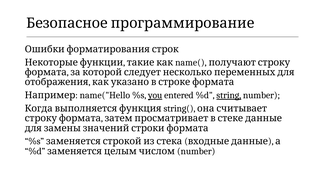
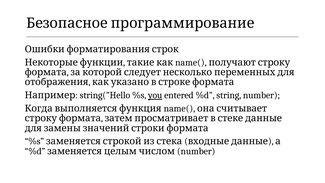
name("Hello: name("Hello -> string("Hello
string underline: present -> none
string( at (180, 108): string( -> name(
